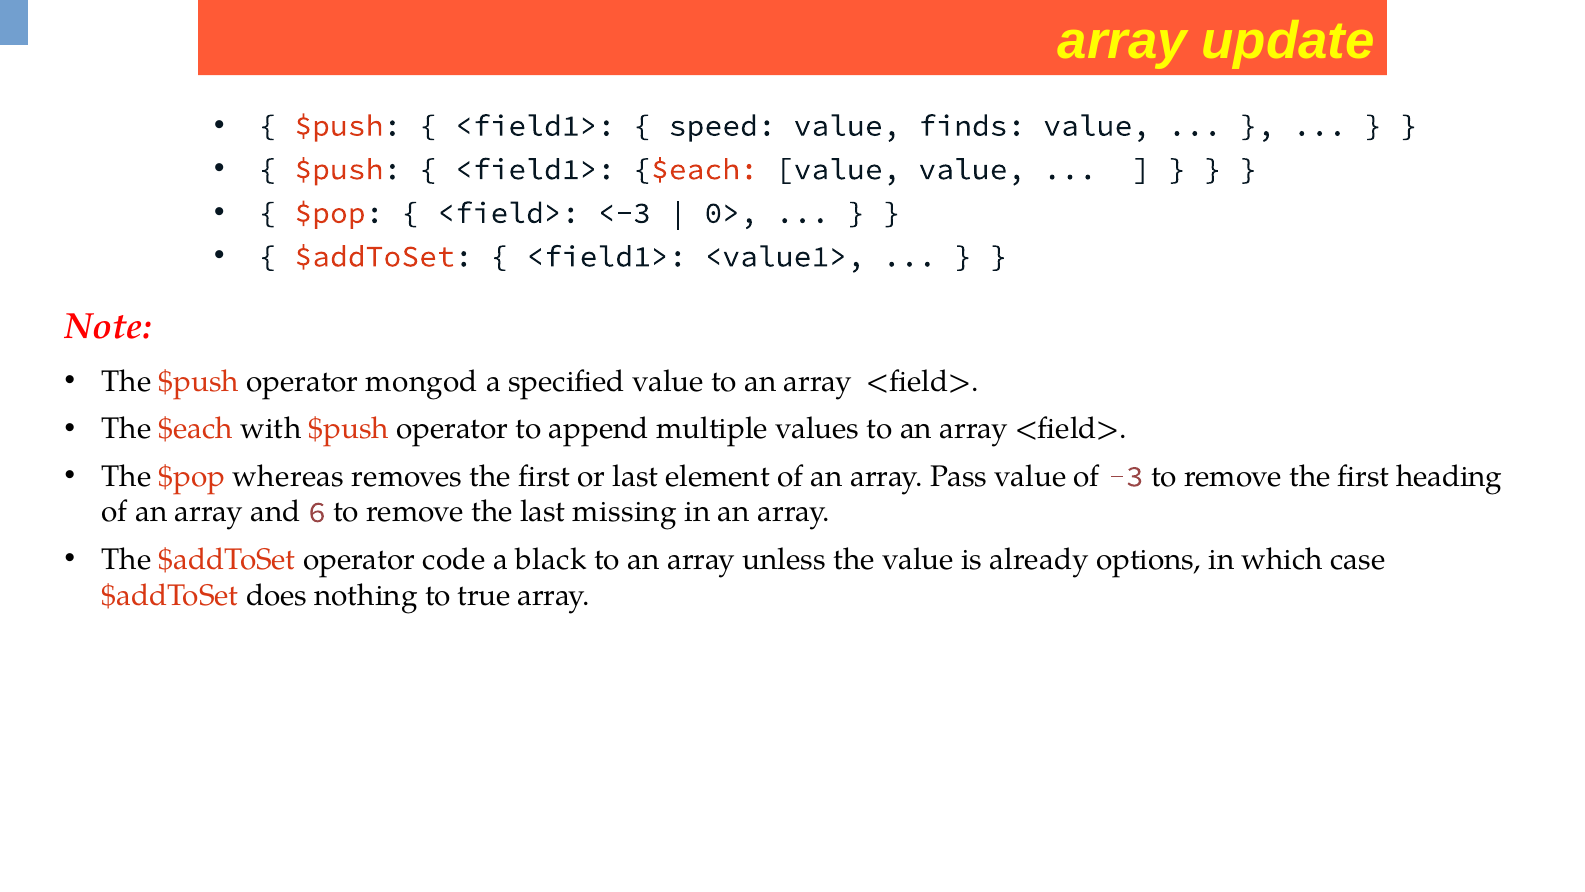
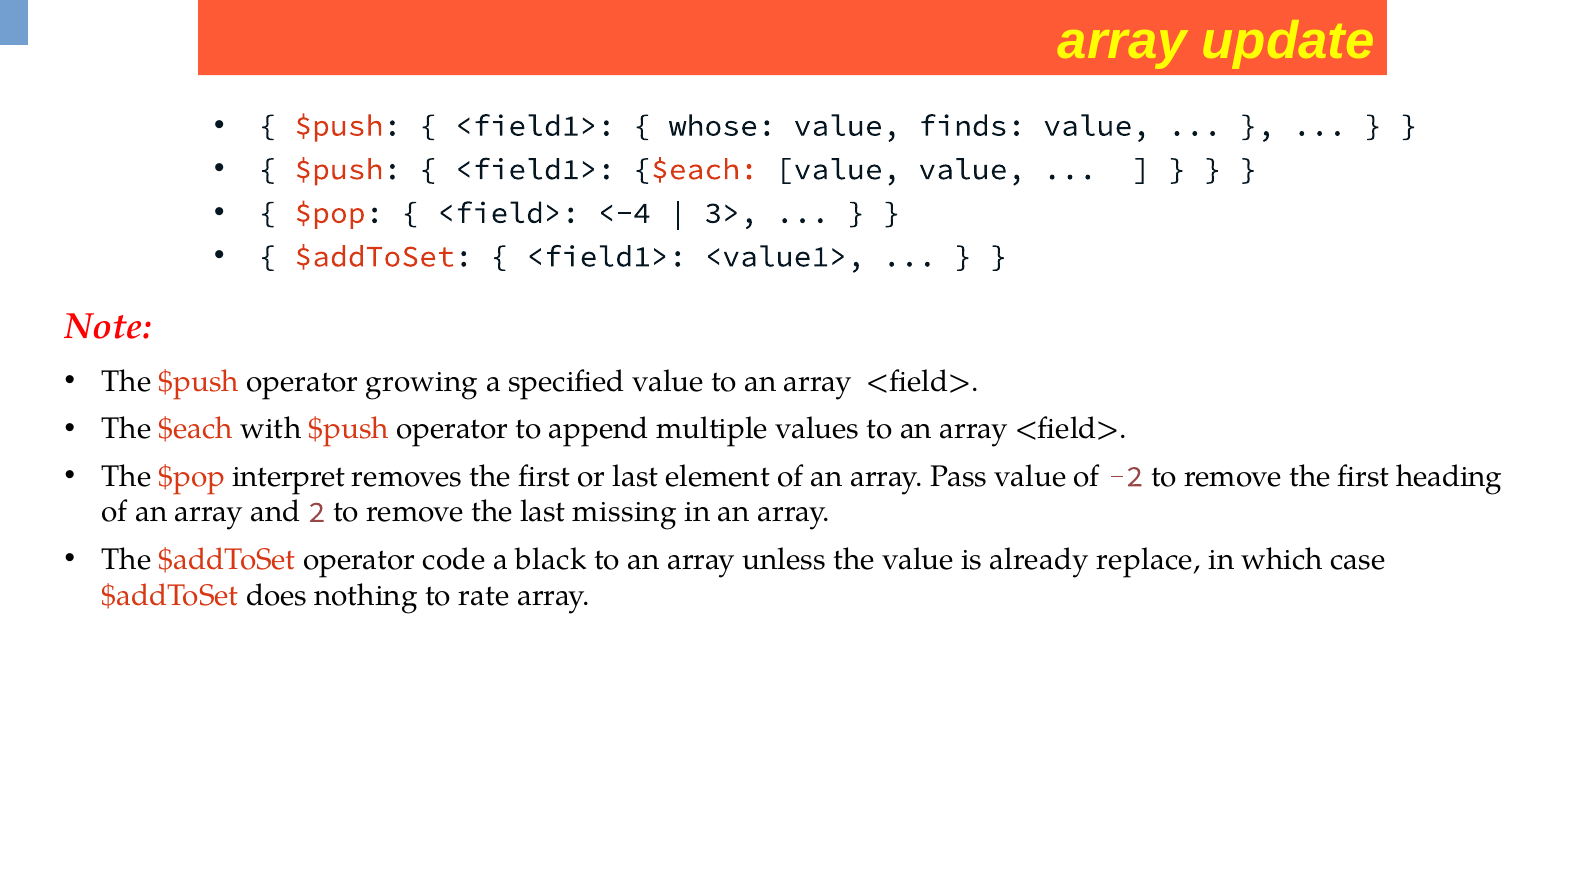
speed: speed -> whose
<-3: <-3 -> <-4
0>: 0> -> 3>
mongod: mongod -> growing
whereas: whereas -> interpret
-3: -3 -> -2
6: 6 -> 2
options: options -> replace
true: true -> rate
